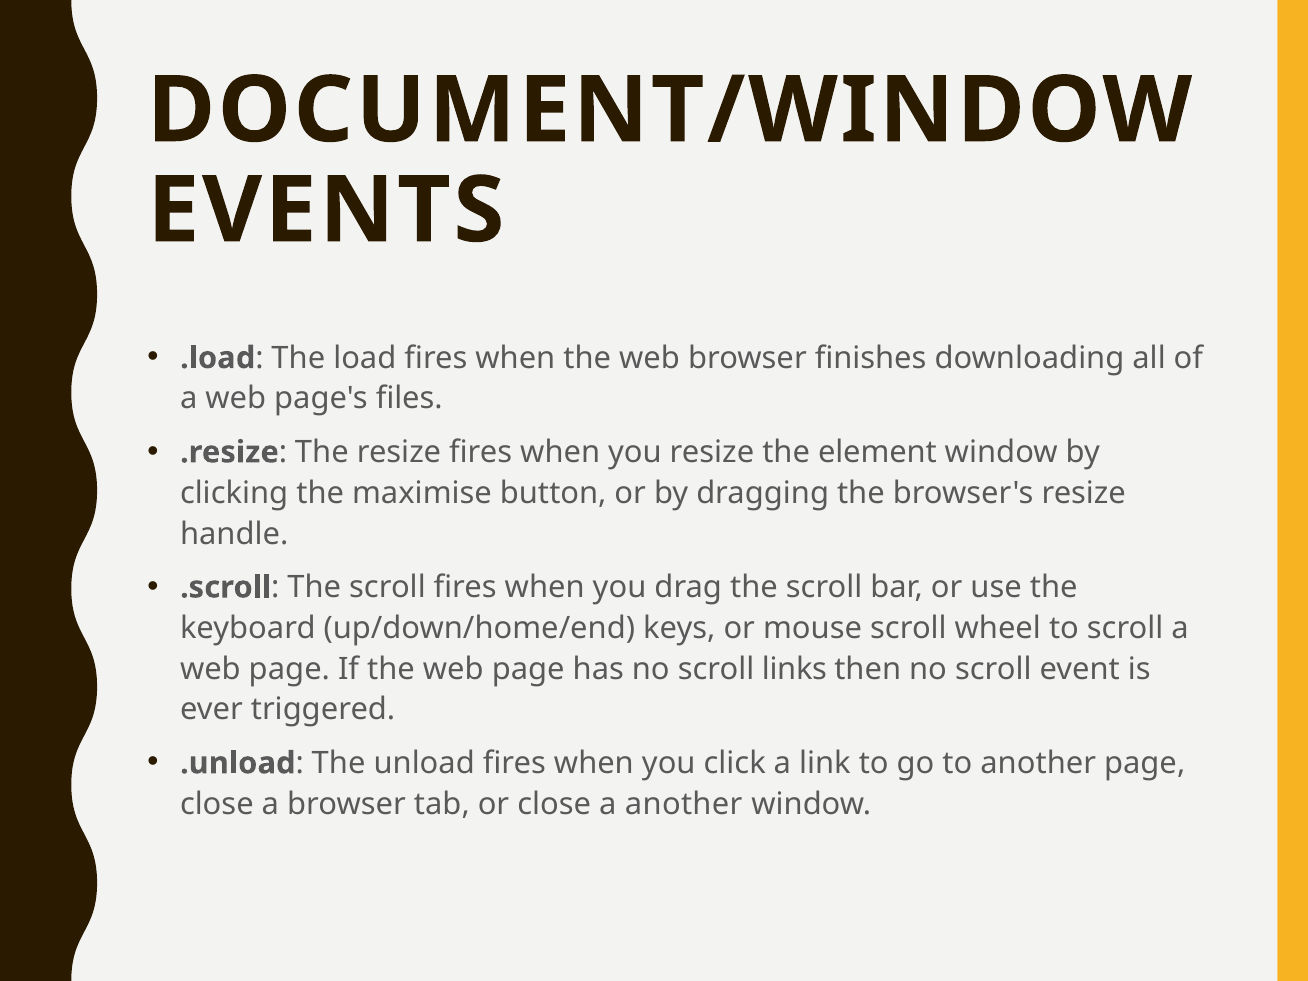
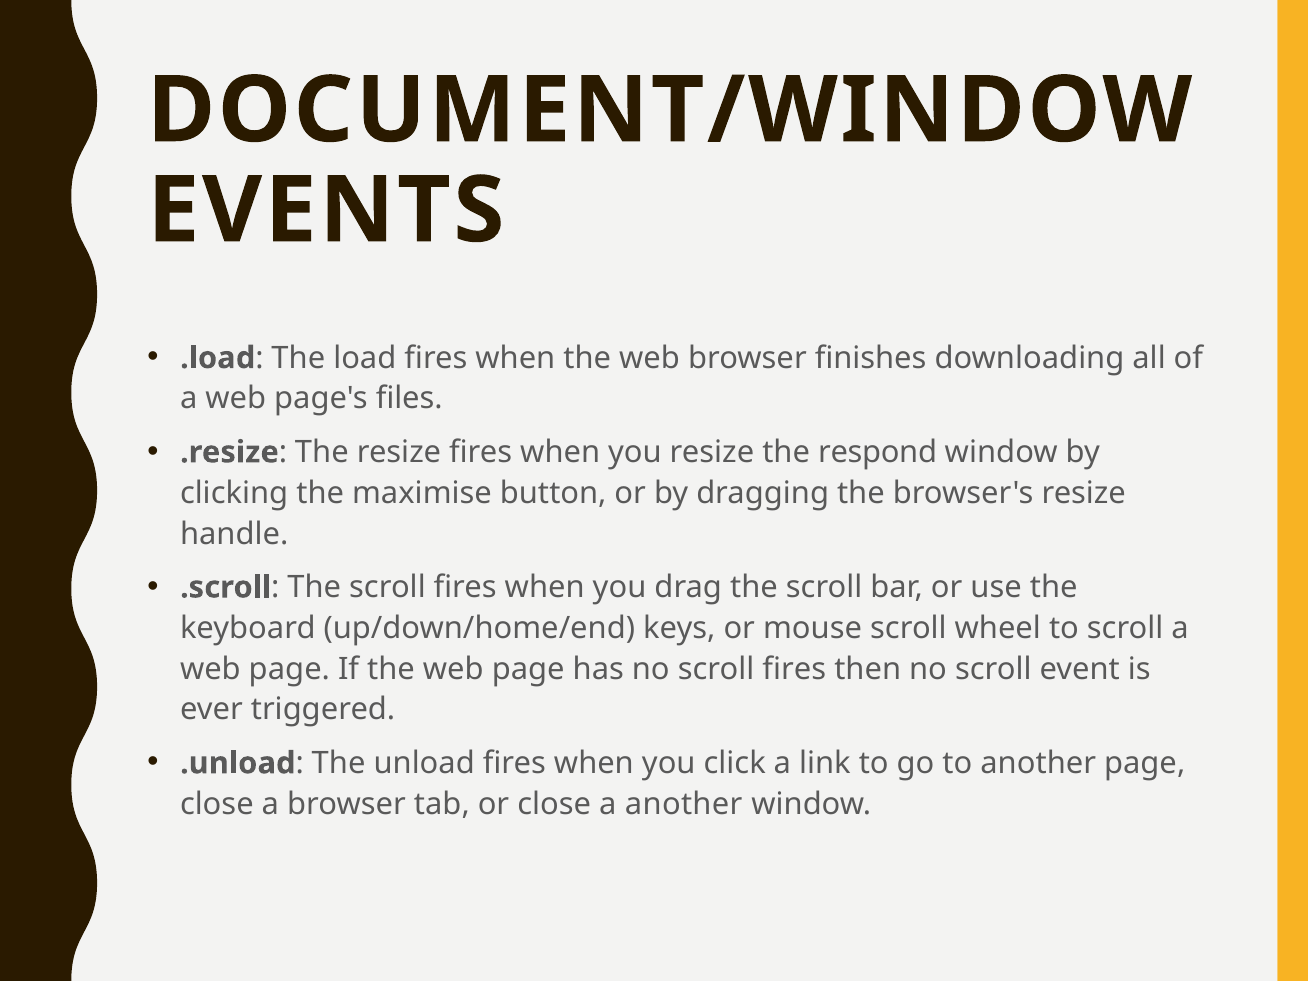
element: element -> respond
no scroll links: links -> fires
